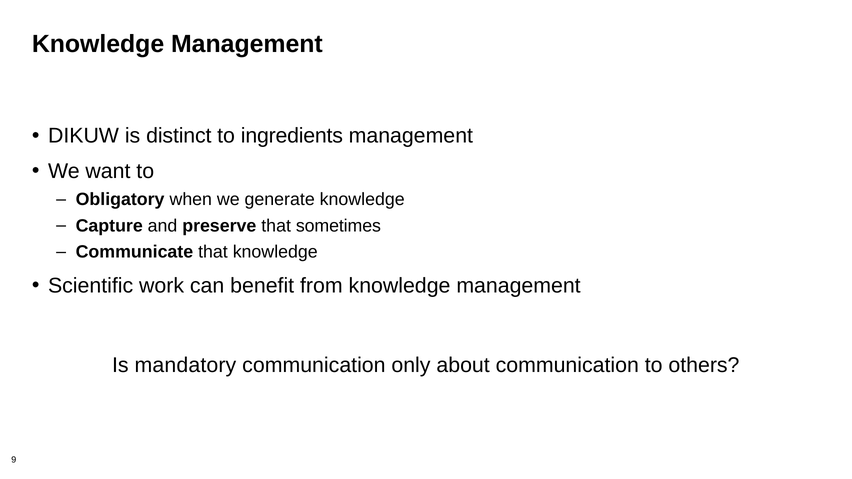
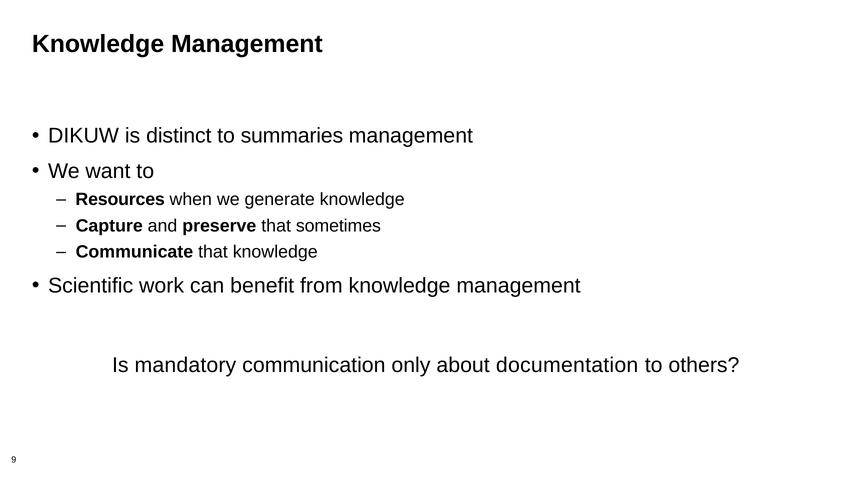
ingredients: ingredients -> summaries
Obligatory: Obligatory -> Resources
about communication: communication -> documentation
